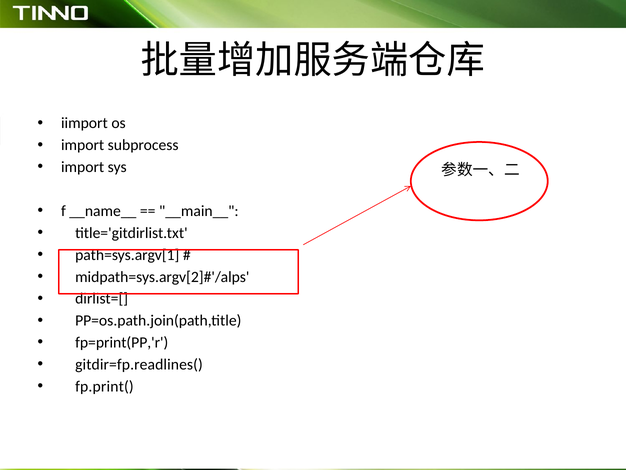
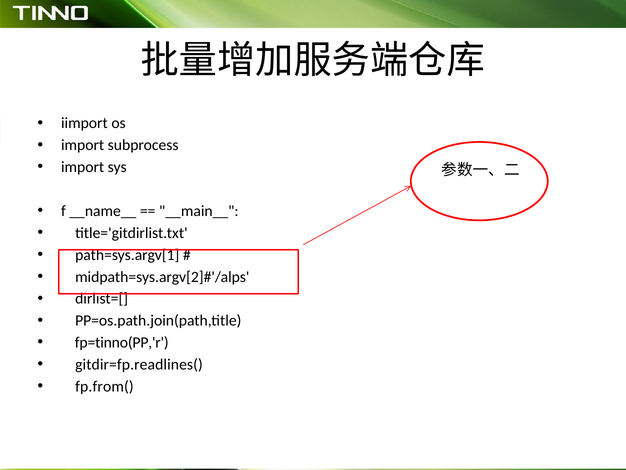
fp=print(PP,'r: fp=print(PP,'r -> fp=tinno(PP,'r
fp.print(: fp.print( -> fp.from(
